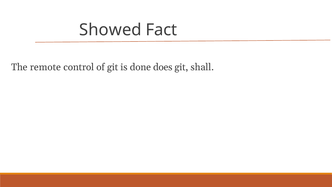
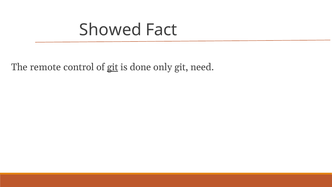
git at (113, 67) underline: none -> present
does: does -> only
shall: shall -> need
